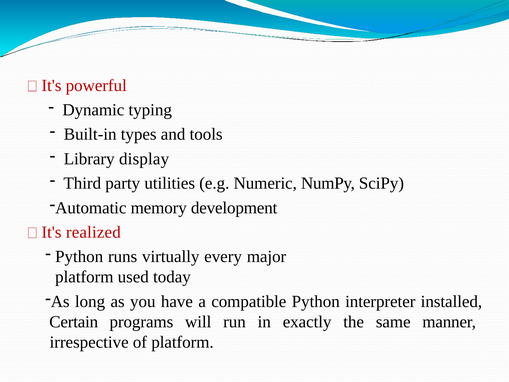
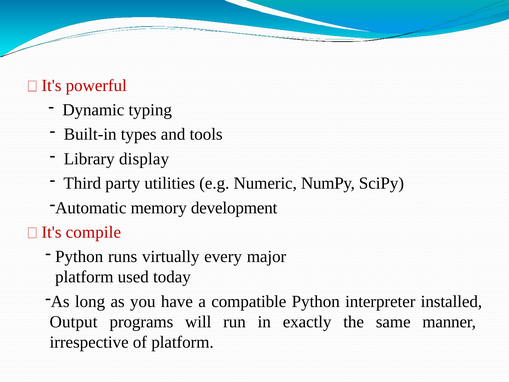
realized: realized -> compile
Certain: Certain -> Output
